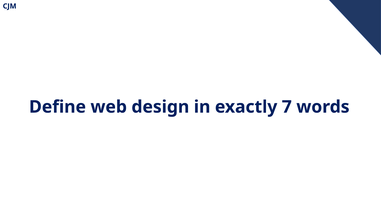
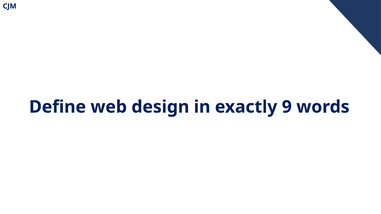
7: 7 -> 9
